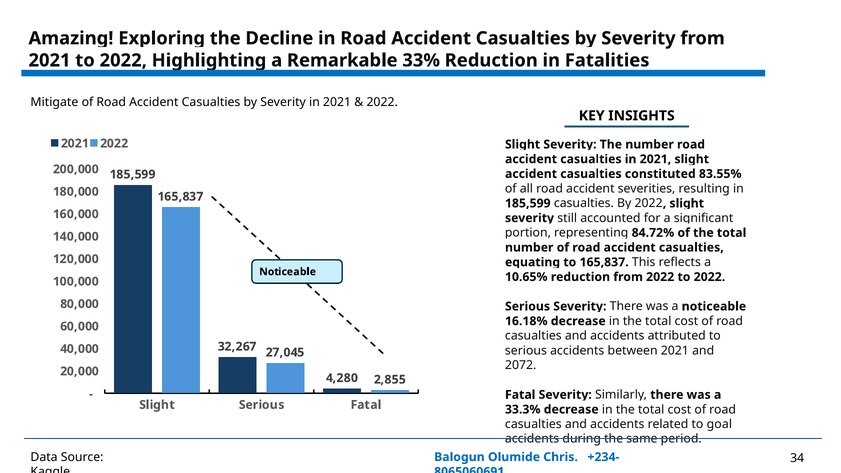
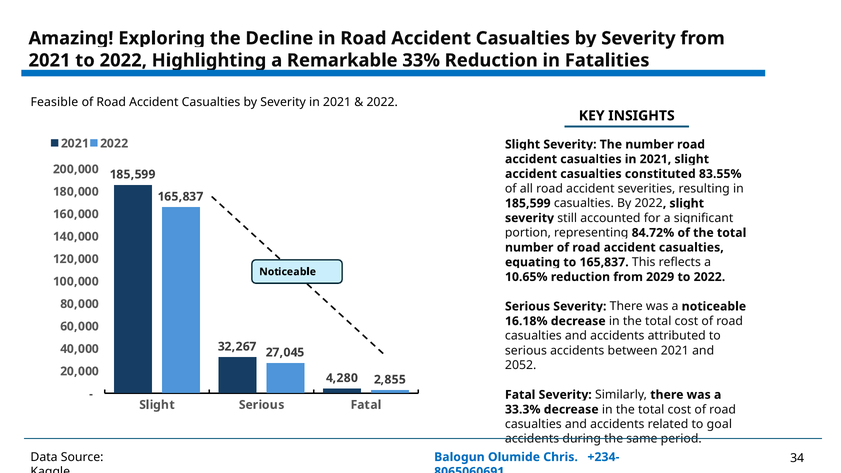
Mitigate: Mitigate -> Feasible
from 2022: 2022 -> 2029
2072: 2072 -> 2052
